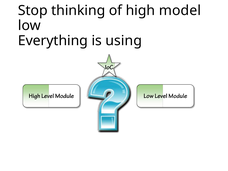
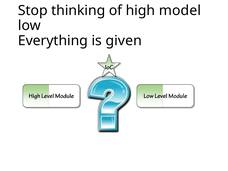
using: using -> given
